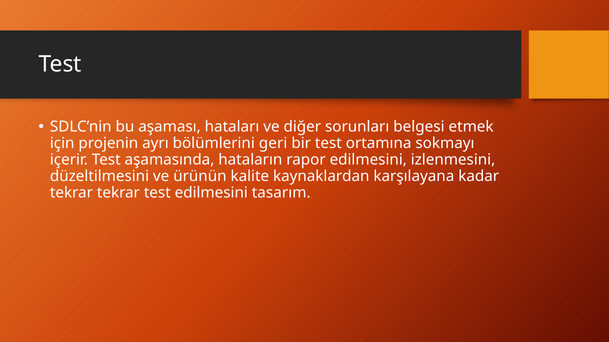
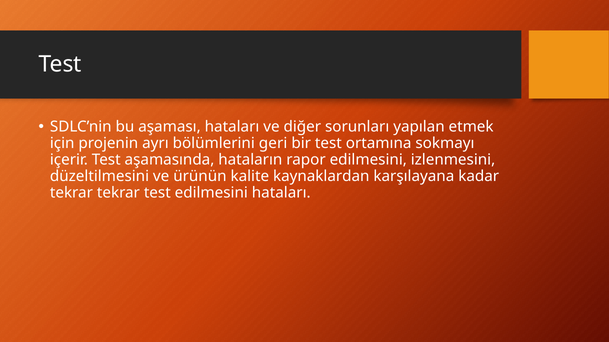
belgesi: belgesi -> yapılan
edilmesini tasarım: tasarım -> hataları
